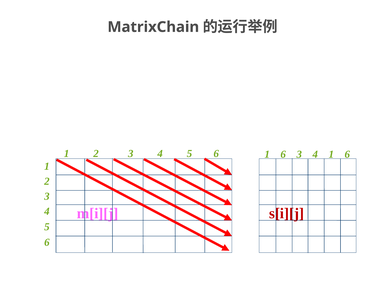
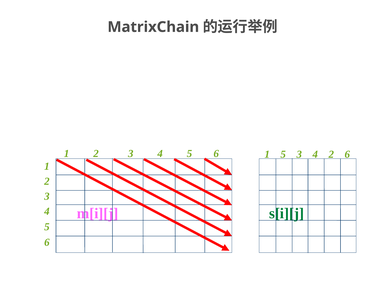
6 at (283, 154): 6 -> 5
4 1: 1 -> 2
s[i][j colour: red -> green
